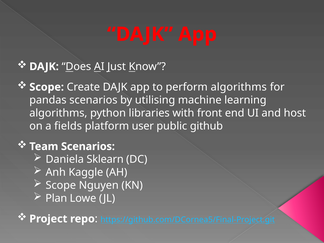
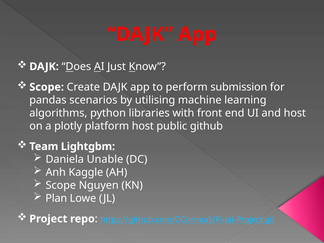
perform algorithms: algorithms -> submission
fields: fields -> plotly
platform user: user -> host
Team Scenarios: Scenarios -> Lightgbm
Sklearn: Sklearn -> Unable
